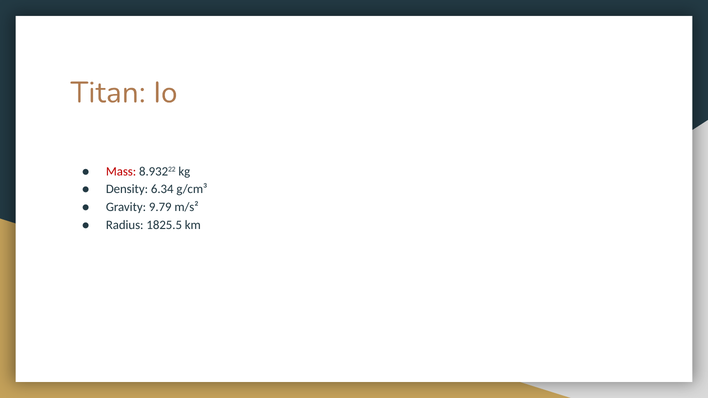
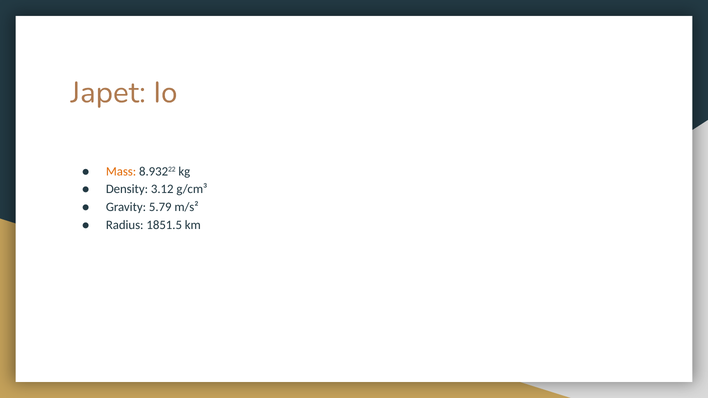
Titan: Titan -> Japet
Mass colour: red -> orange
6.34: 6.34 -> 3.12
9.79: 9.79 -> 5.79
1825.5: 1825.5 -> 1851.5
